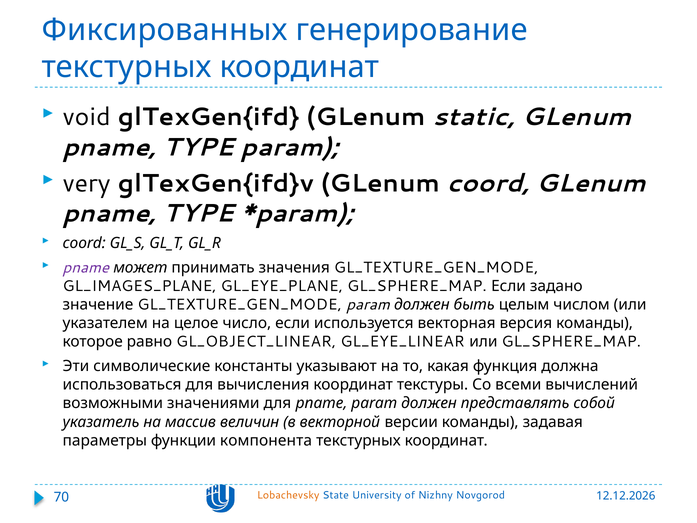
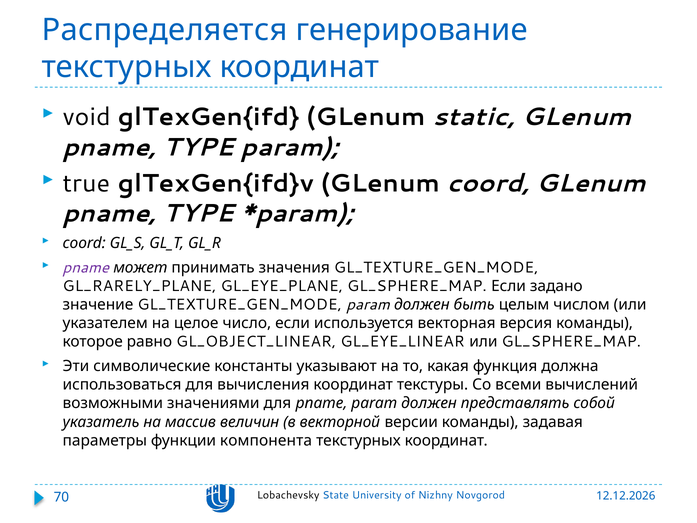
Фиксированных: Фиксированных -> Распределяется
very: very -> true
GL_IMAGES_PLANE: GL_IMAGES_PLANE -> GL_RARELY_PLANE
Lobachevsky colour: orange -> black
